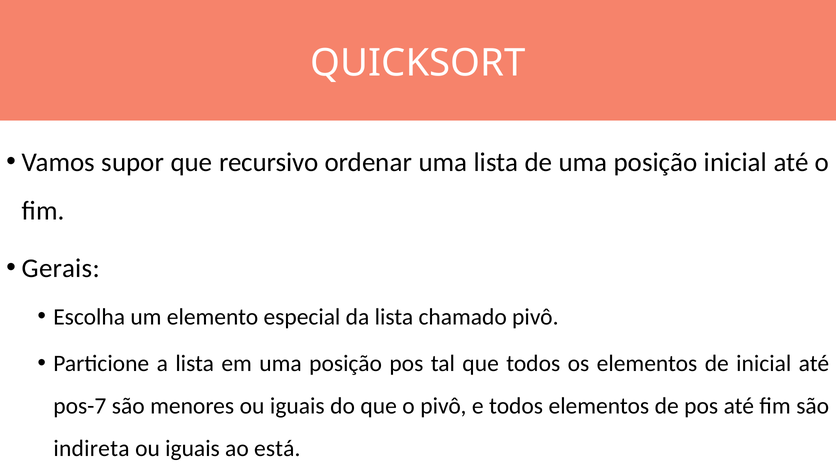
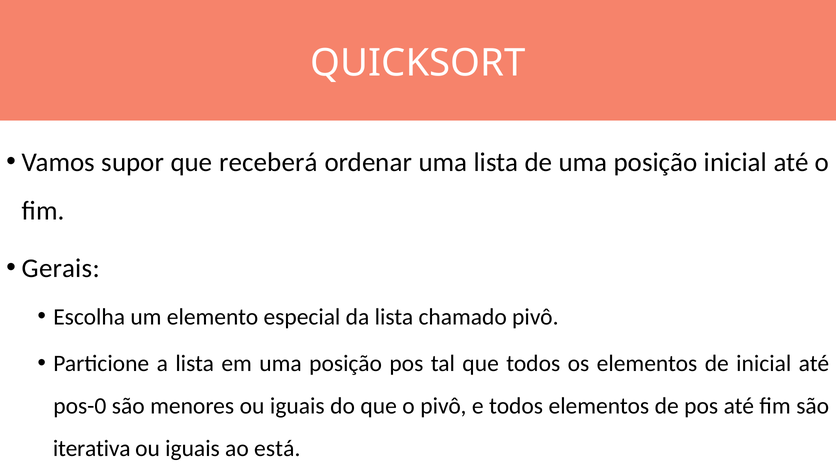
recursivo: recursivo -> receberá
pos-7: pos-7 -> pos-0
indireta: indireta -> iterativa
